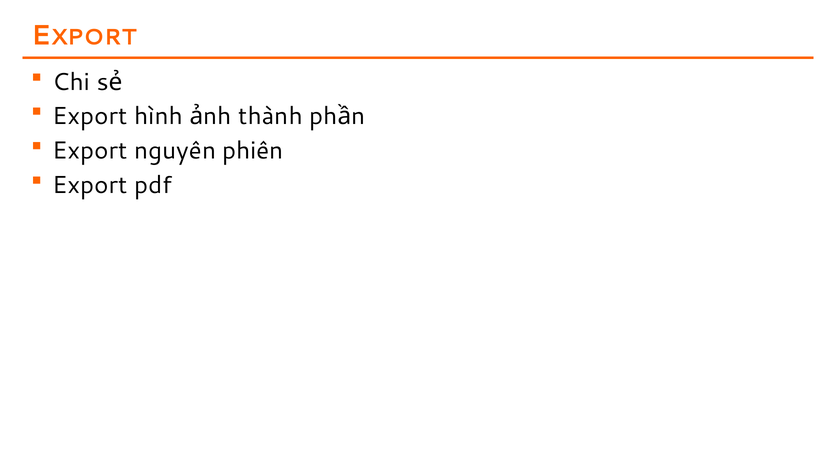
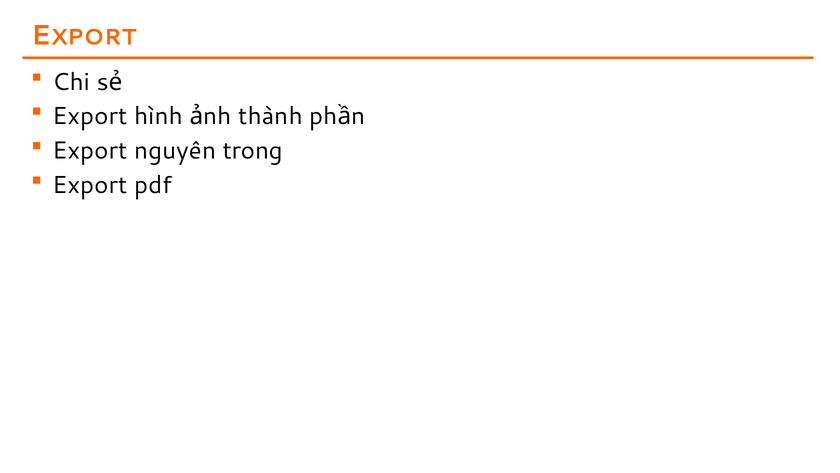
phiên: phiên -> trong
